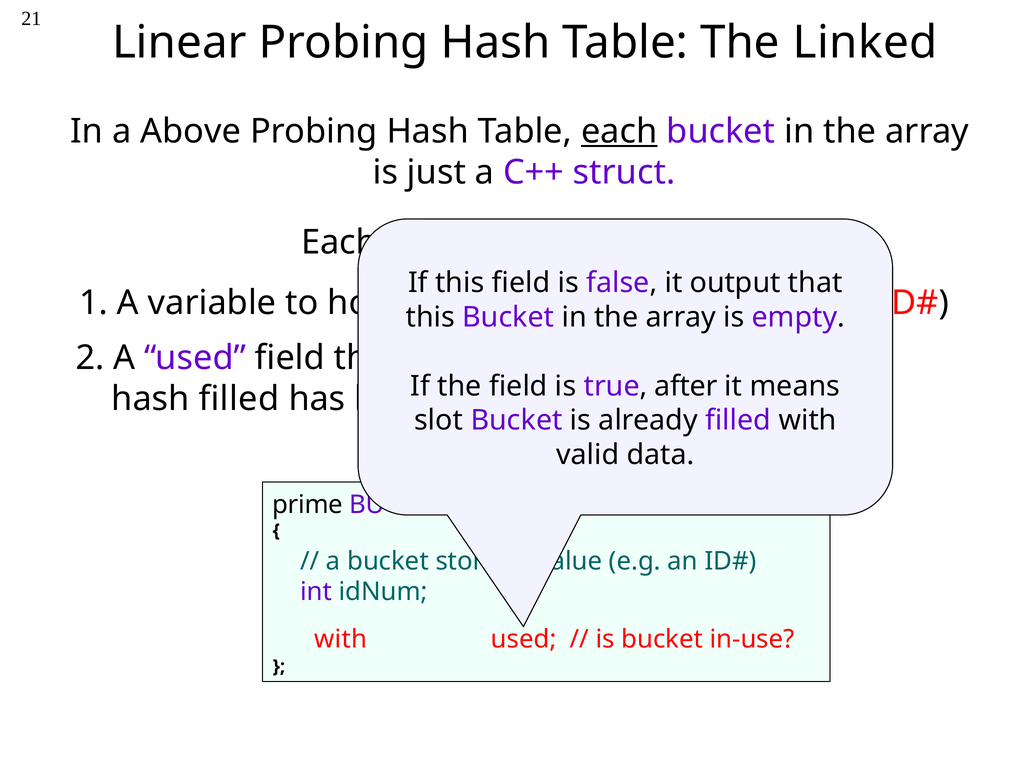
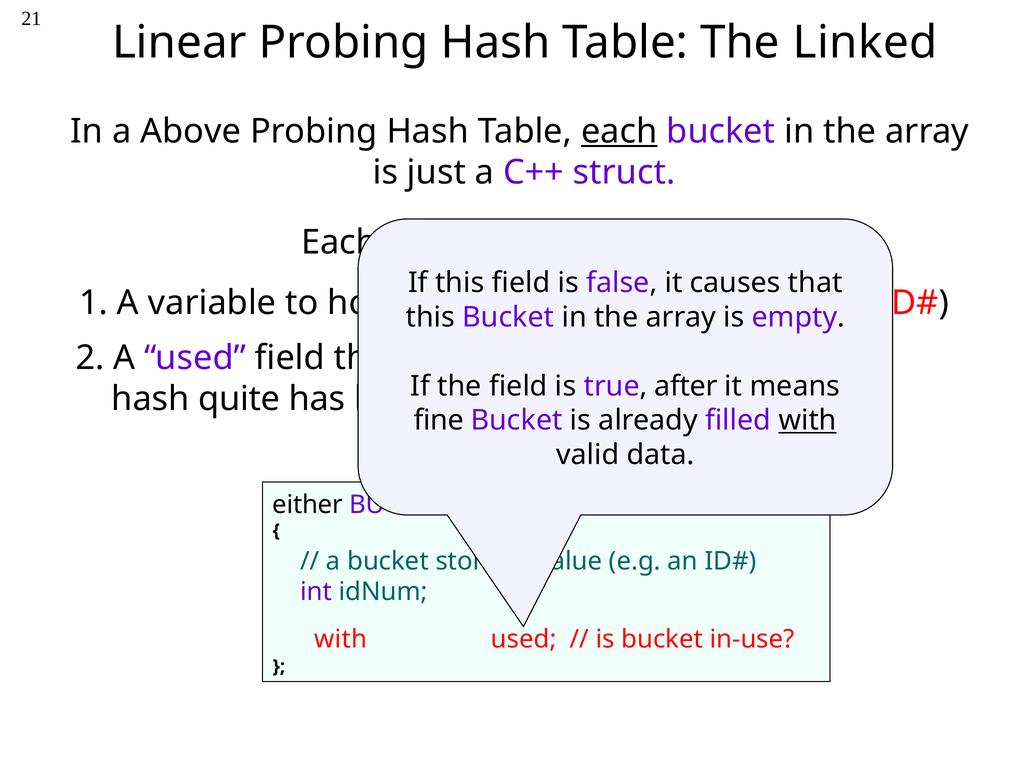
output: output -> causes
hash filled: filled -> quite
slot: slot -> fine
with at (808, 421) underline: none -> present
prime: prime -> either
